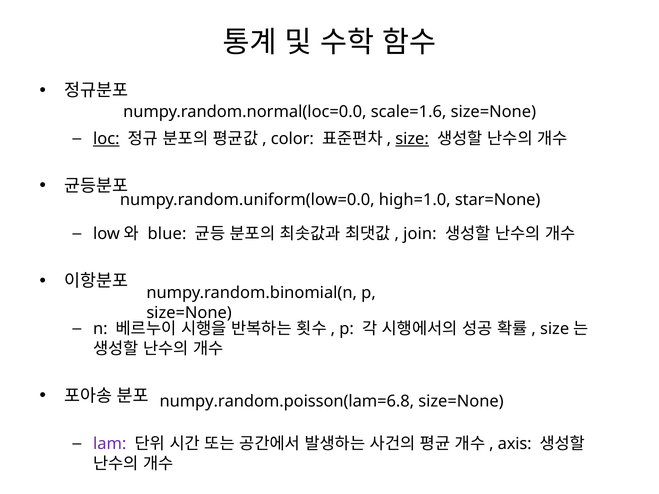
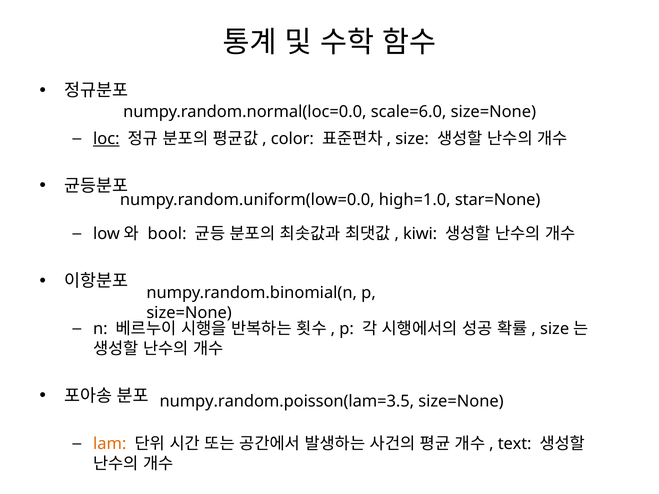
scale=1.6: scale=1.6 -> scale=6.0
size underline: present -> none
blue: blue -> bool
join: join -> kiwi
numpy.random.poisson(lam=6.8: numpy.random.poisson(lam=6.8 -> numpy.random.poisson(lam=3.5
lam colour: purple -> orange
axis: axis -> text
